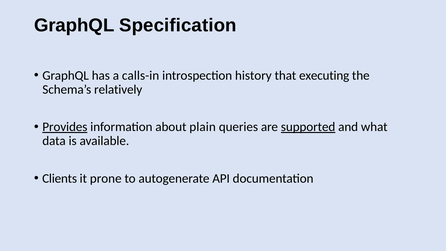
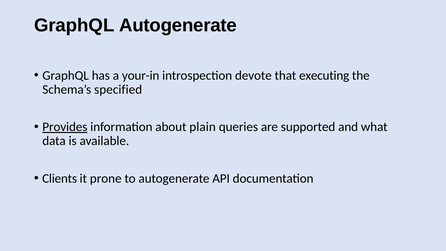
GraphQL Specification: Specification -> Autogenerate
calls-in: calls-in -> your-in
history: history -> devote
relatively: relatively -> specified
supported underline: present -> none
